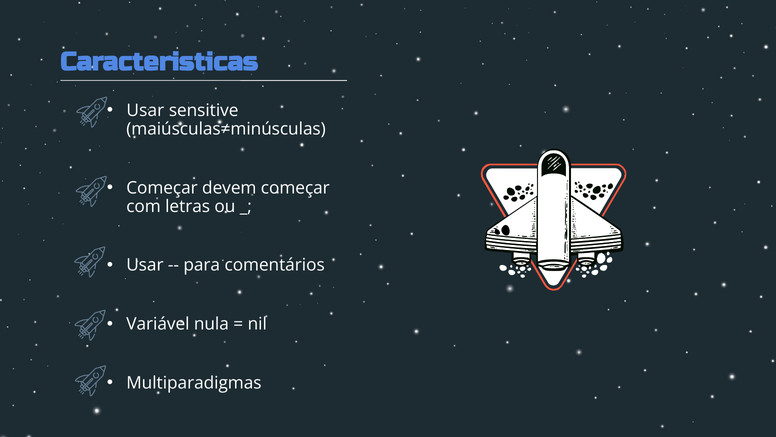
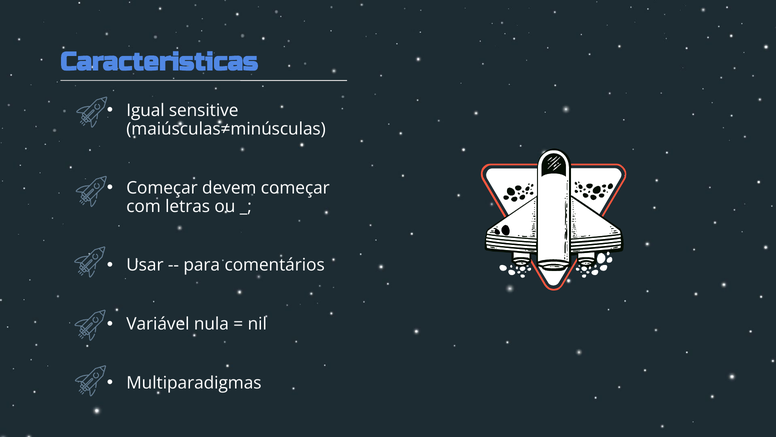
Usar at (145, 110): Usar -> Igual
